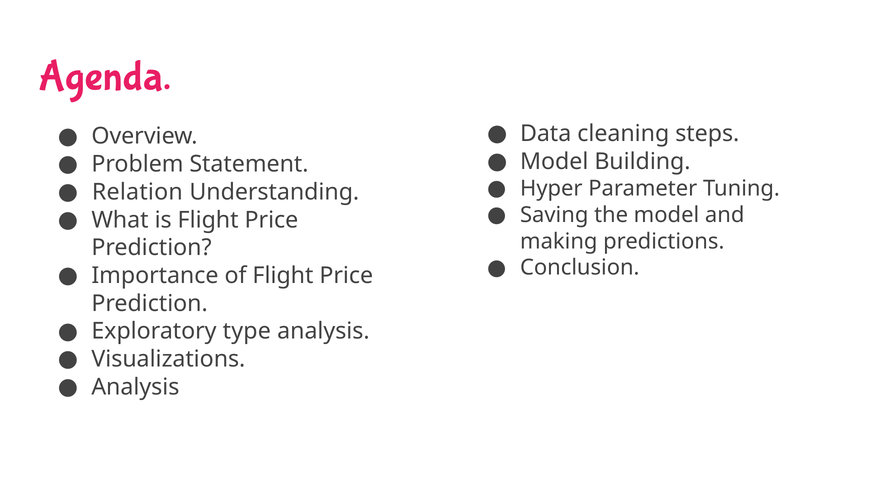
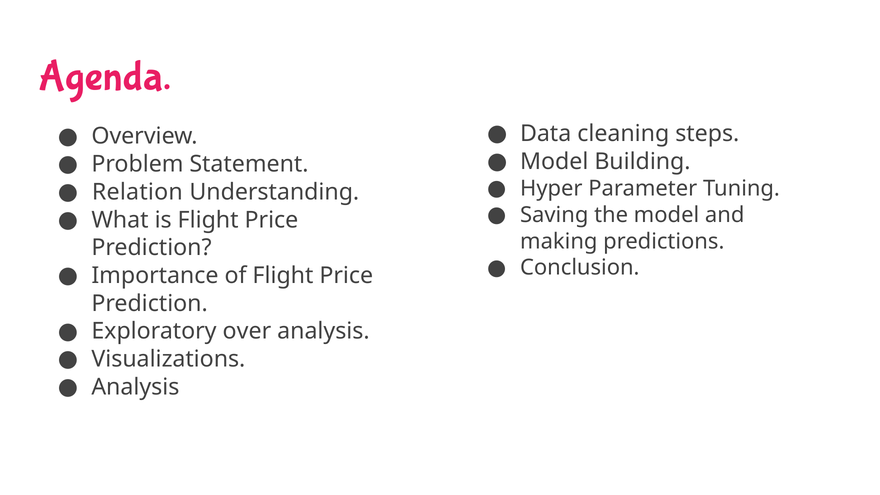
type: type -> over
